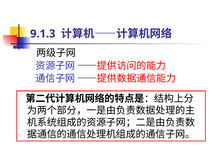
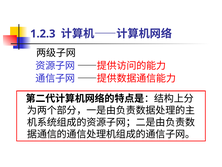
9.1.3: 9.1.3 -> 1.2.3
